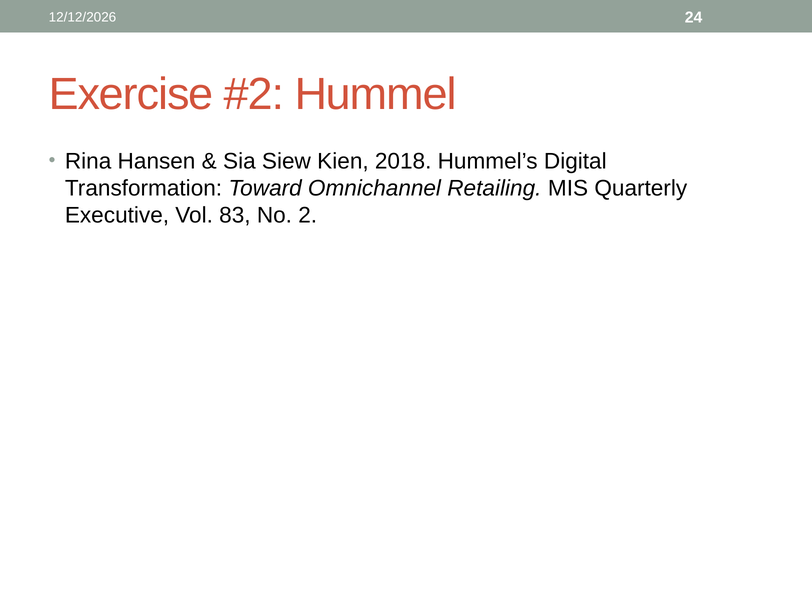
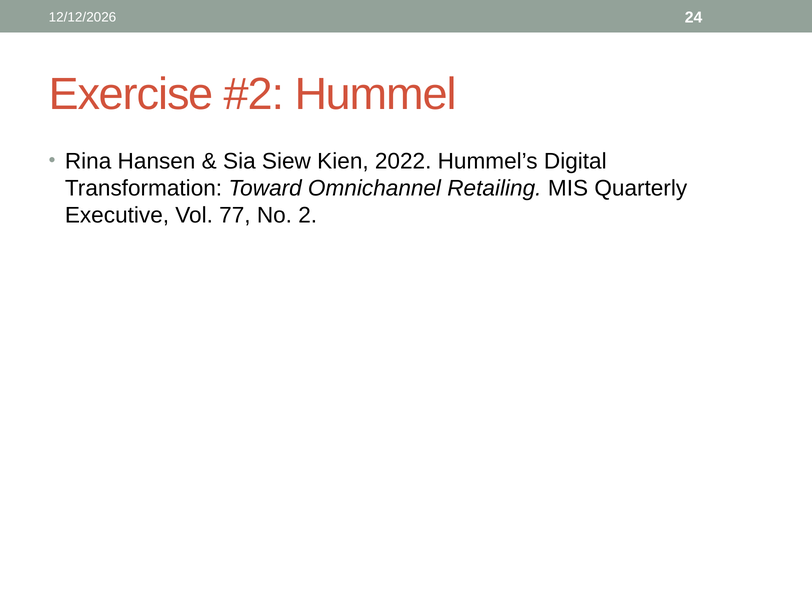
2018: 2018 -> 2022
83: 83 -> 77
